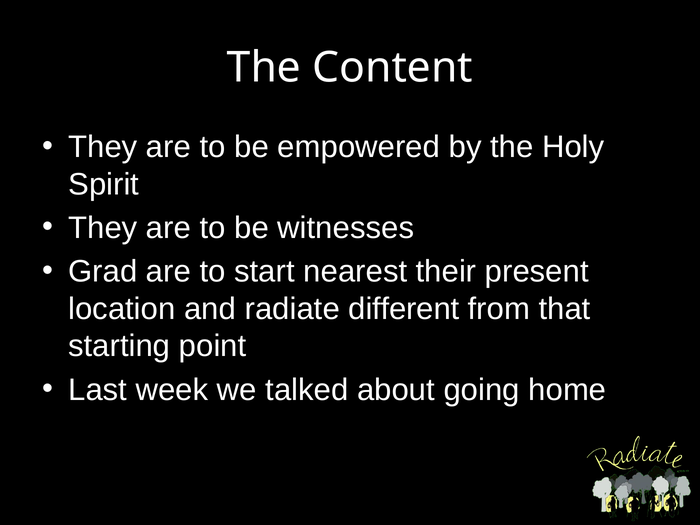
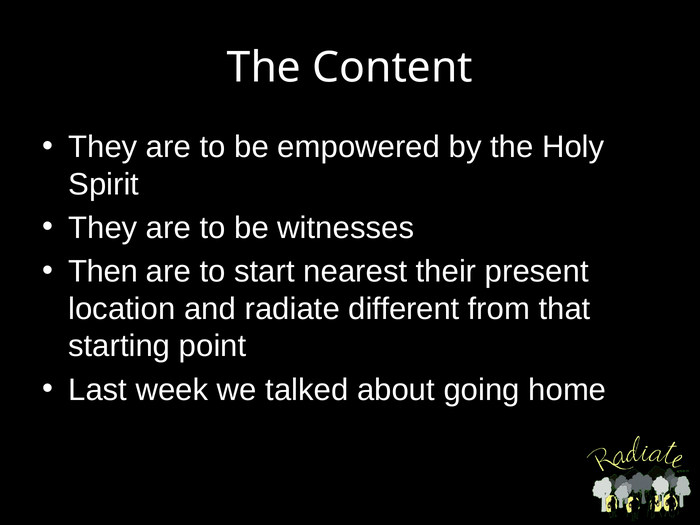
Grad: Grad -> Then
